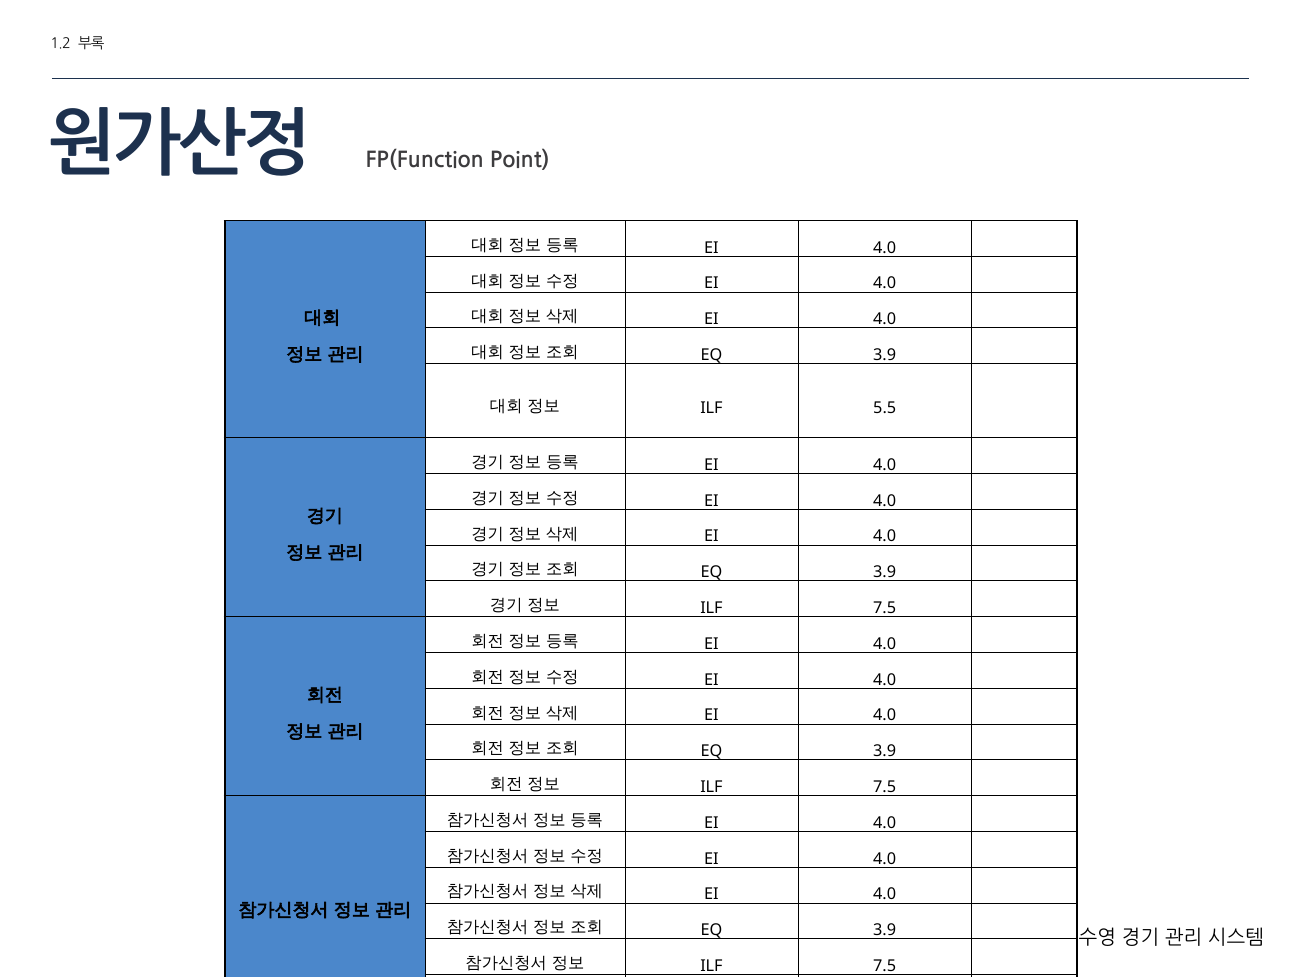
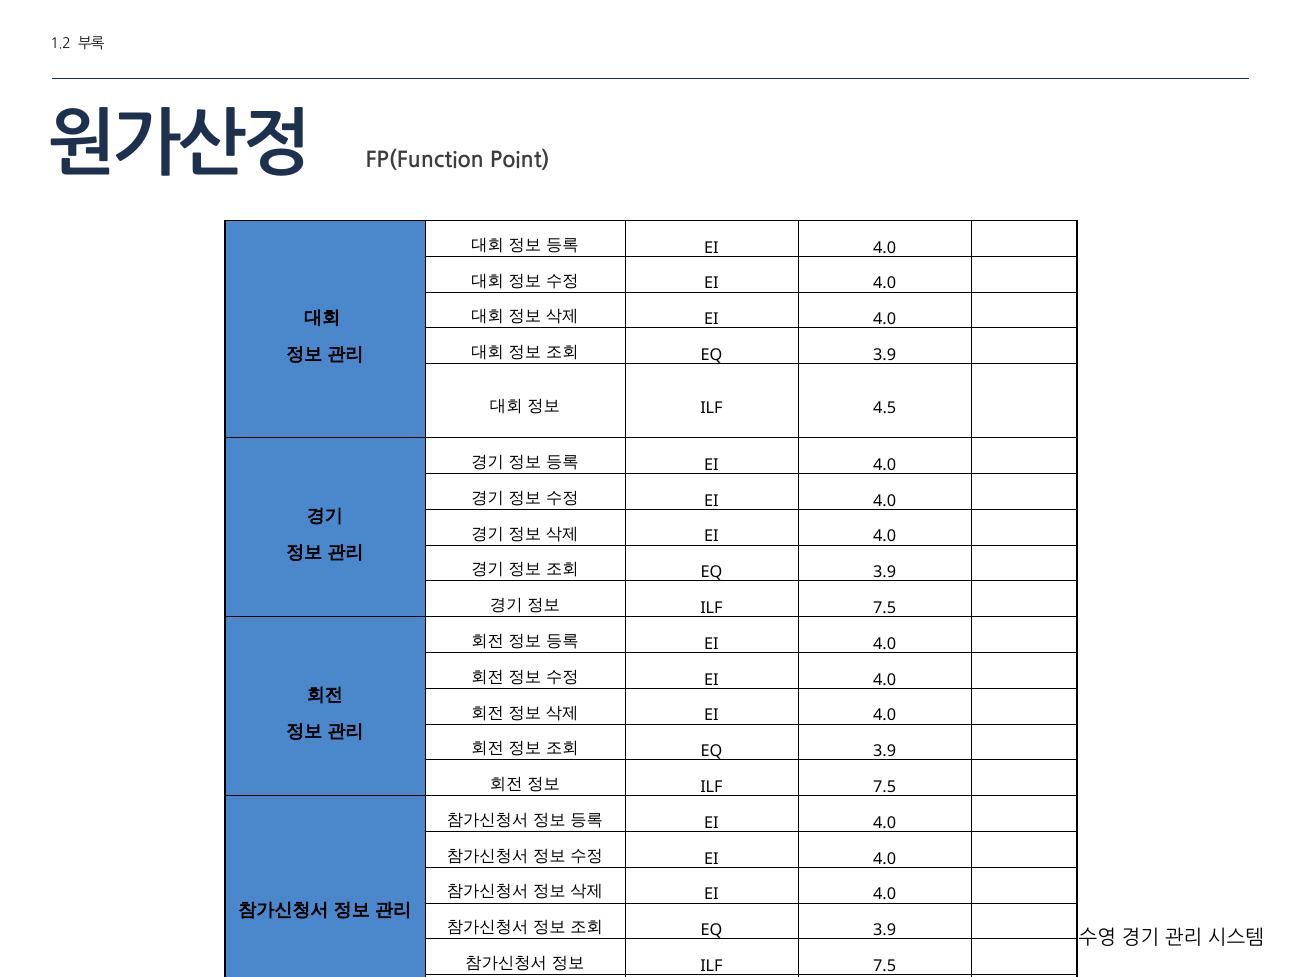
5.5: 5.5 -> 4.5
